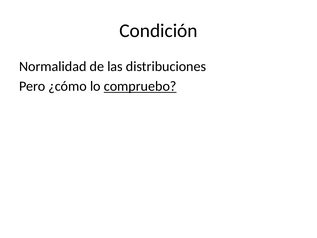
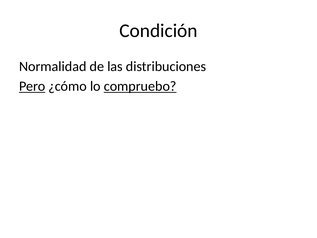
Pero underline: none -> present
